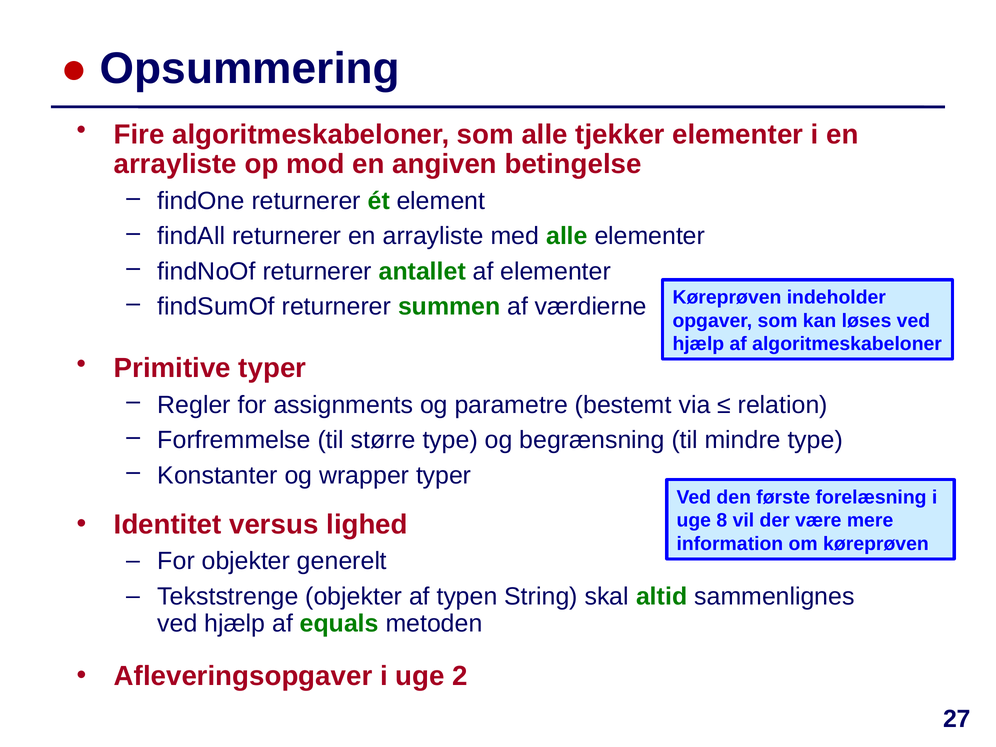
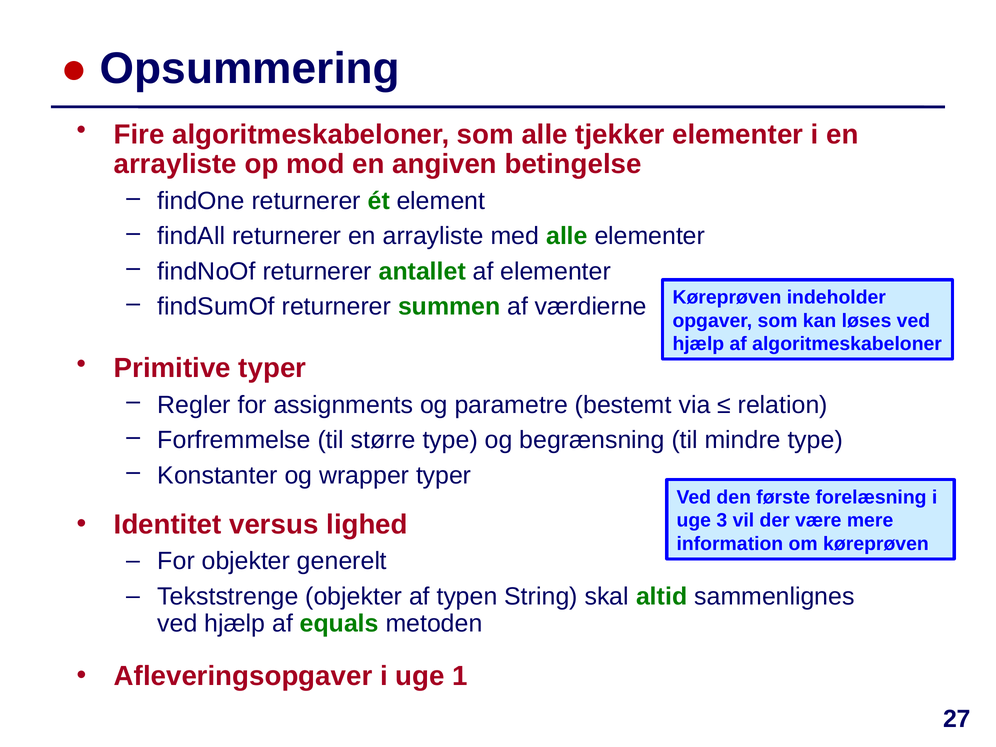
8: 8 -> 3
2: 2 -> 1
